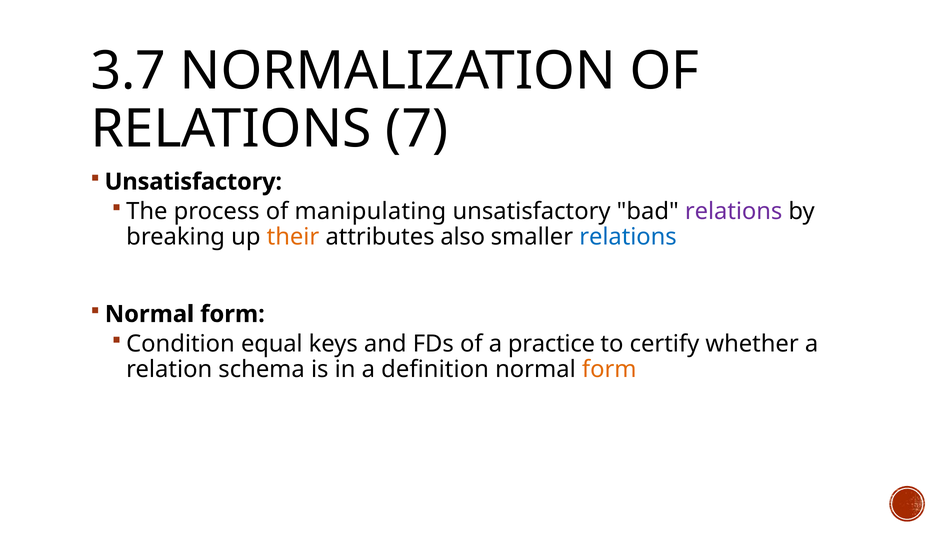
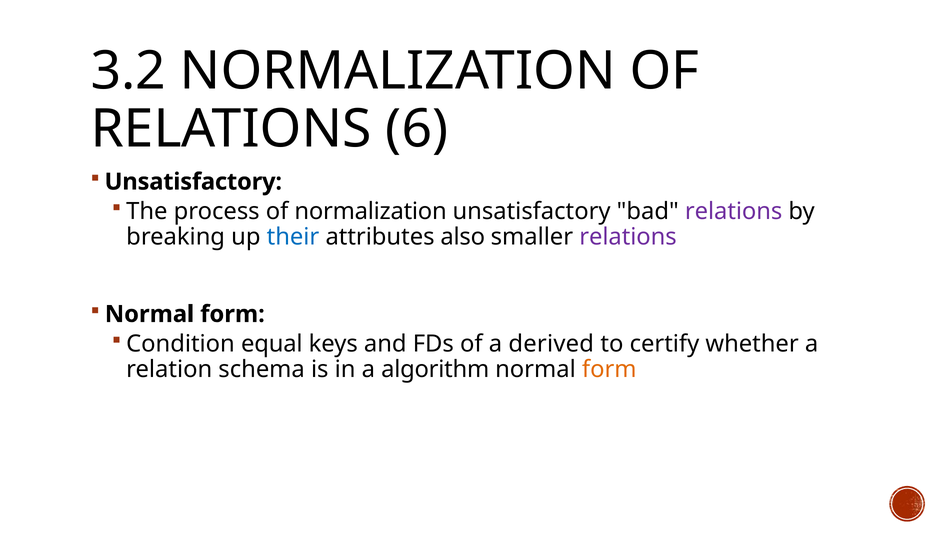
3.7: 3.7 -> 3.2
7: 7 -> 6
of manipulating: manipulating -> normalization
their colour: orange -> blue
relations at (628, 237) colour: blue -> purple
practice: practice -> derived
definition: definition -> algorithm
